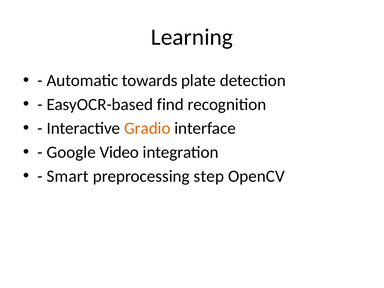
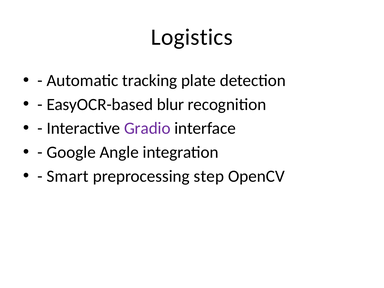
Learning: Learning -> Logistics
towards: towards -> tracking
find: find -> blur
Gradio colour: orange -> purple
Video: Video -> Angle
